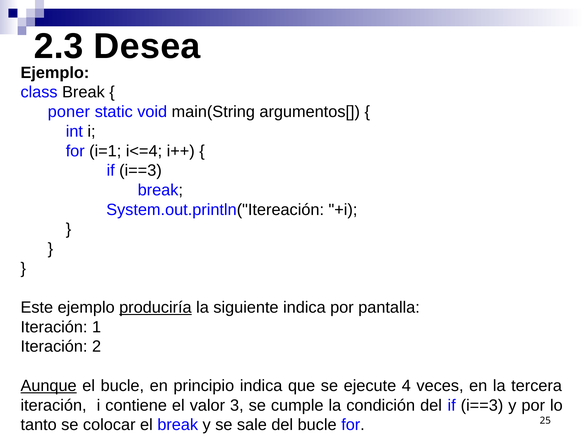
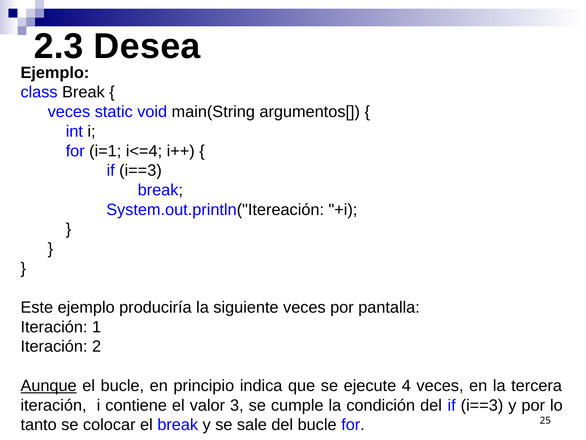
poner at (69, 112): poner -> veces
produciría underline: present -> none
siguiente indica: indica -> veces
